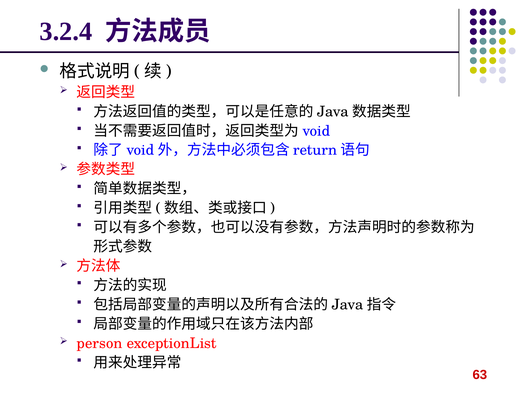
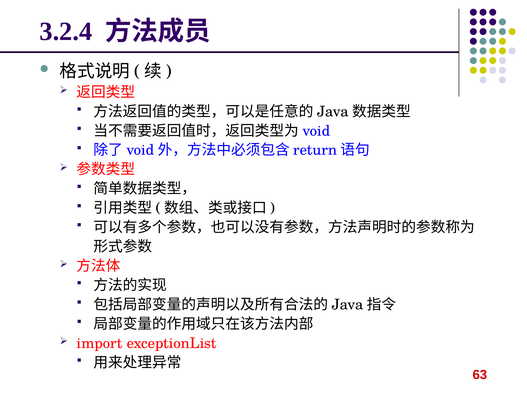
person: person -> import
